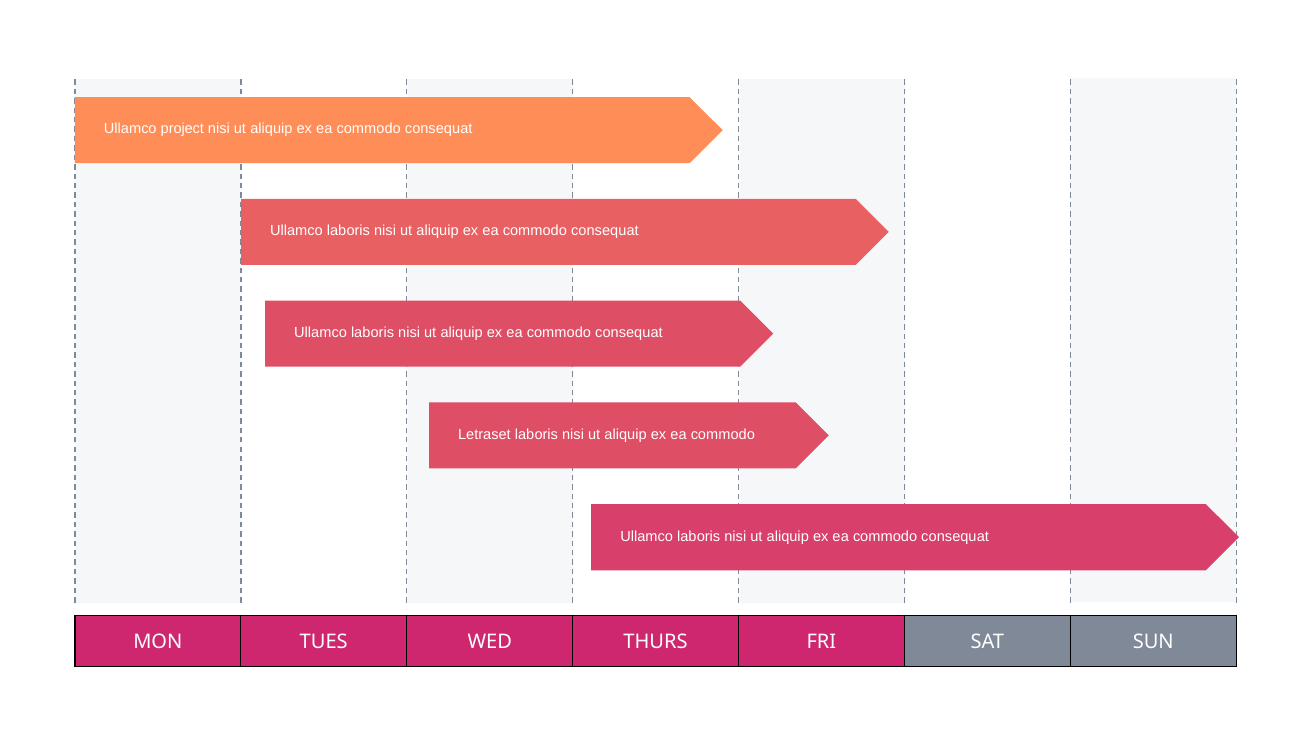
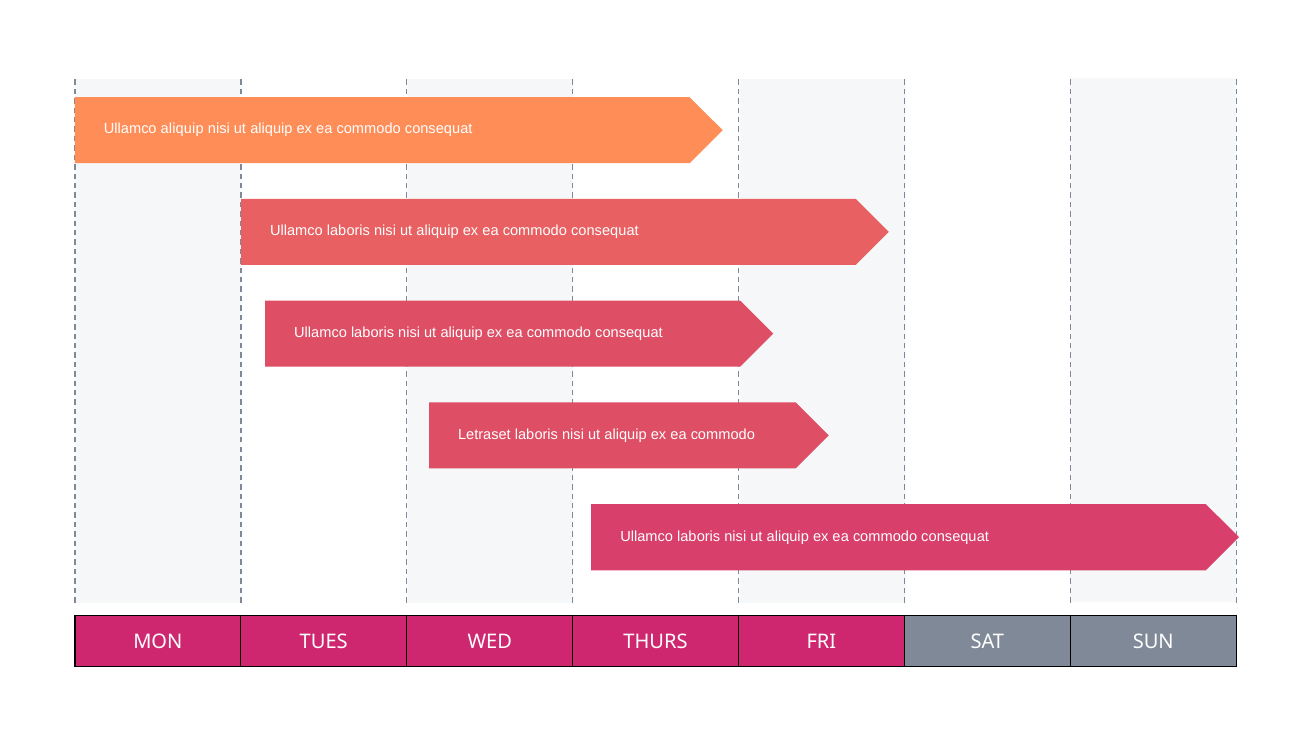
Ullamco project: project -> aliquip
